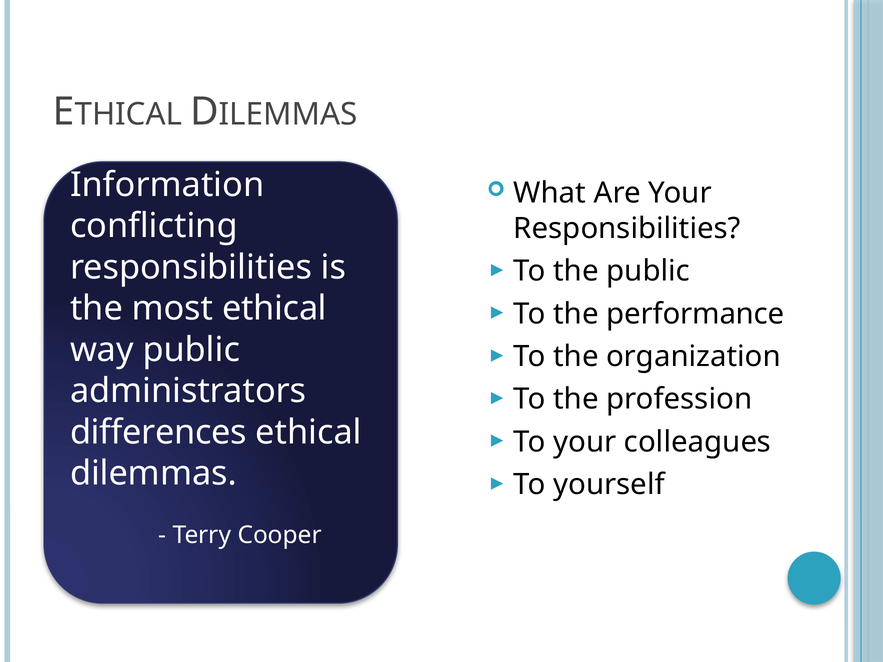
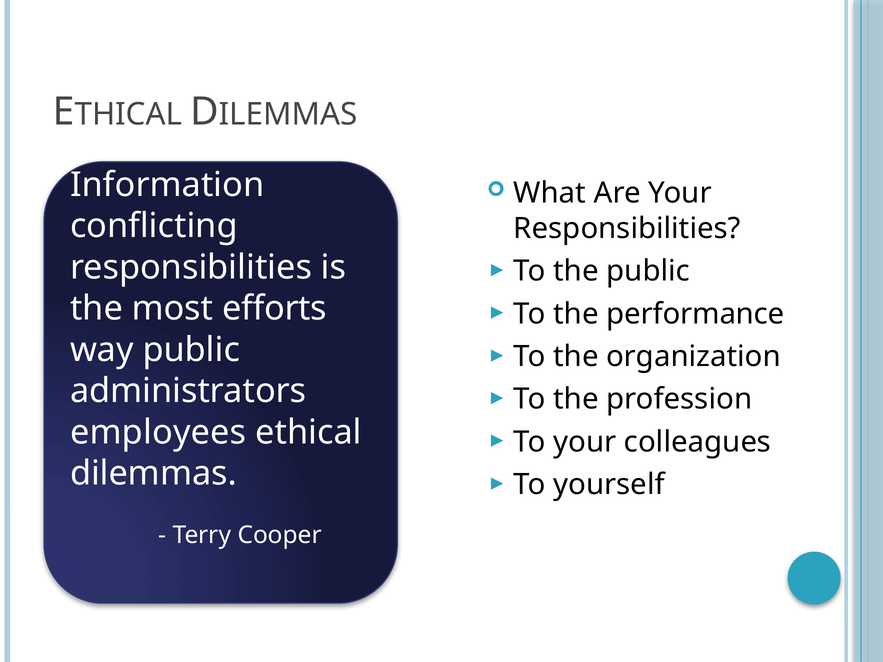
most ethical: ethical -> efforts
differences: differences -> employees
